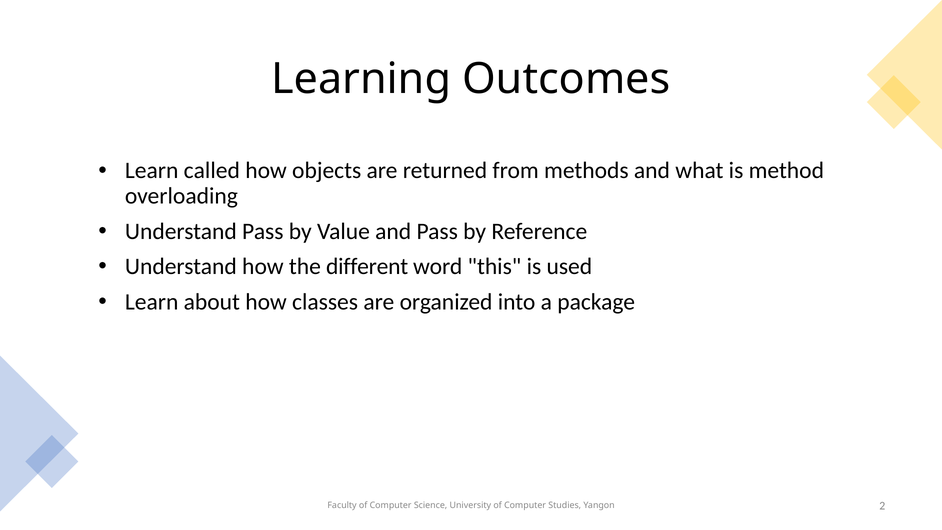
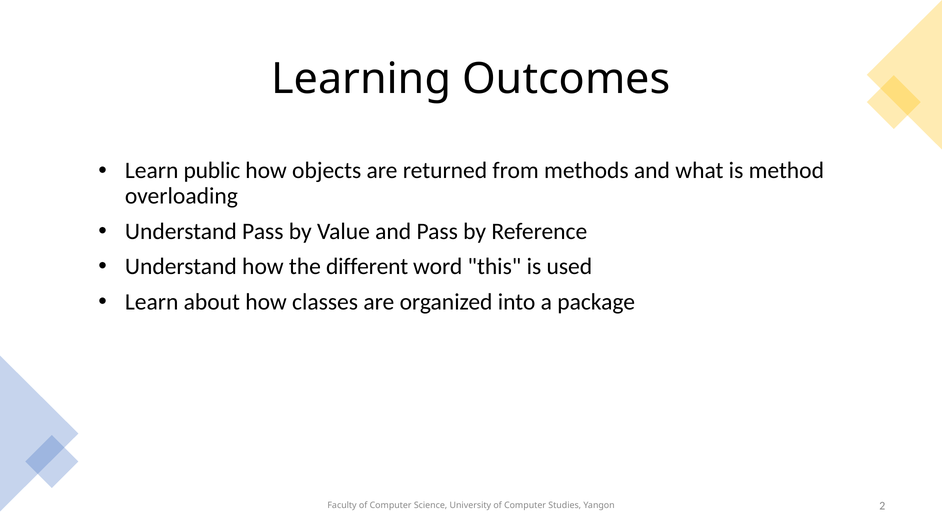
called: called -> public
